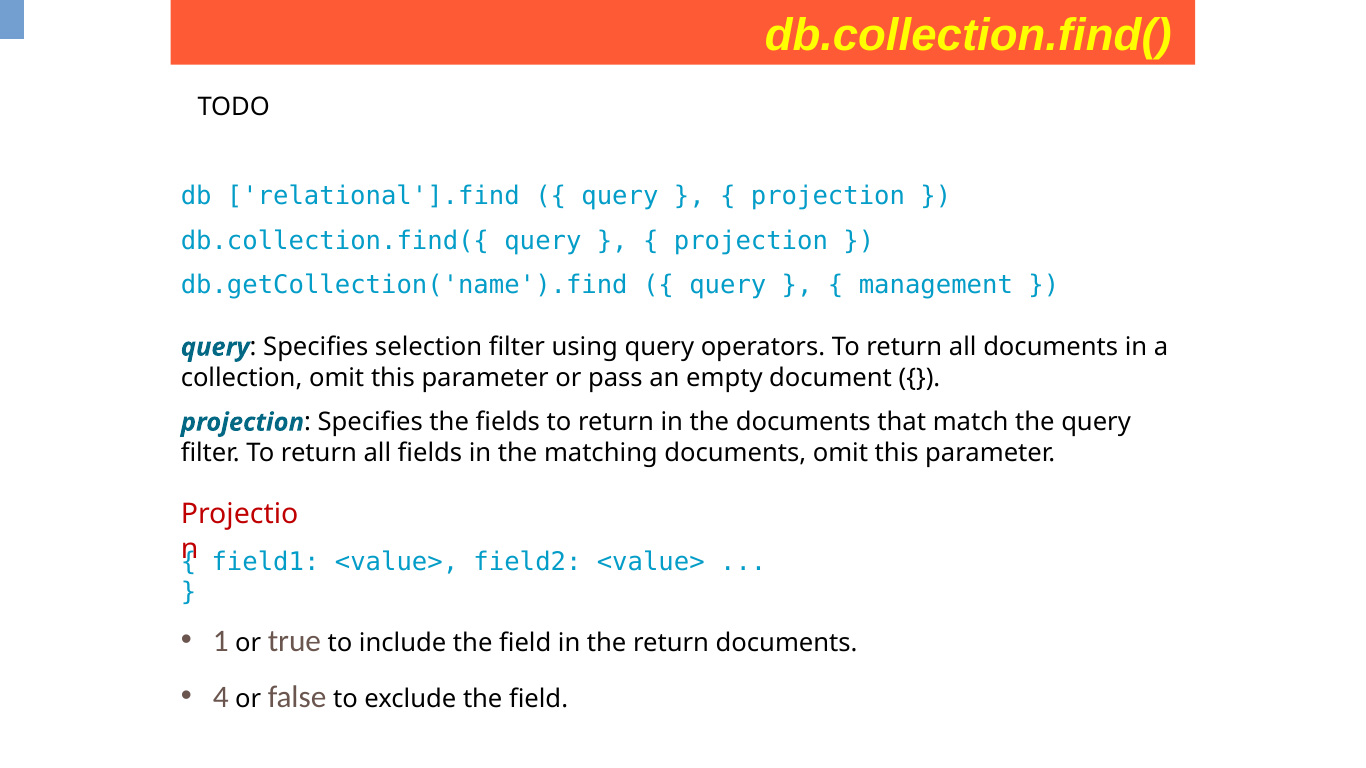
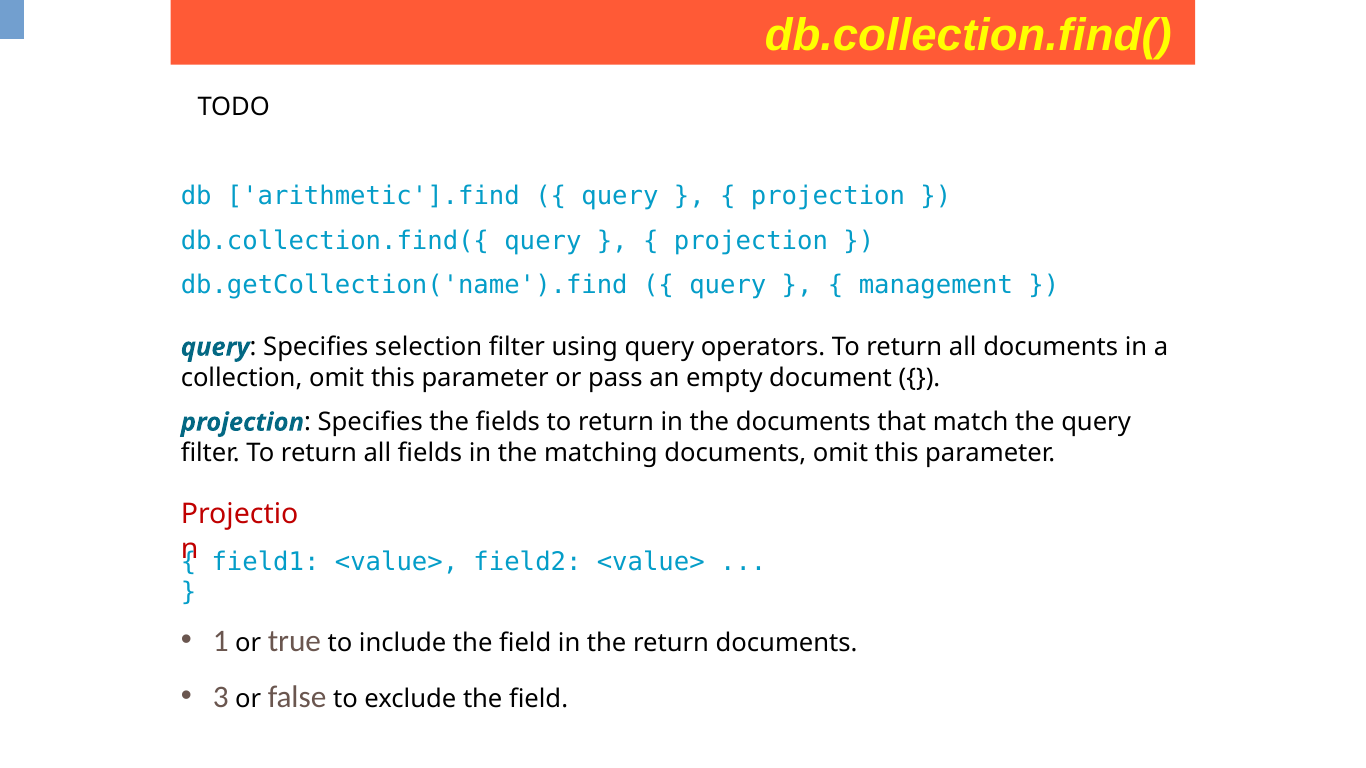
relational'].find: relational'].find -> arithmetic'].find
4: 4 -> 3
